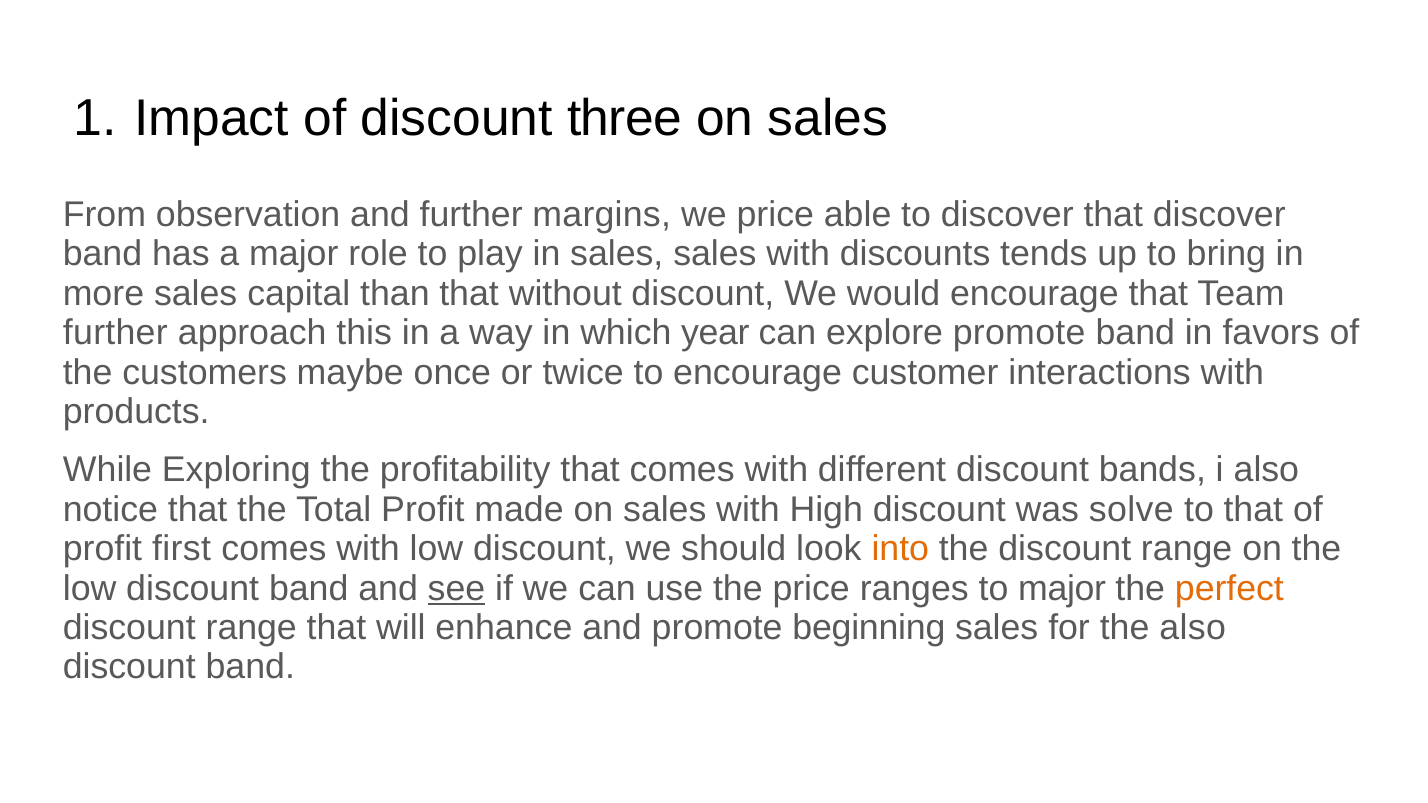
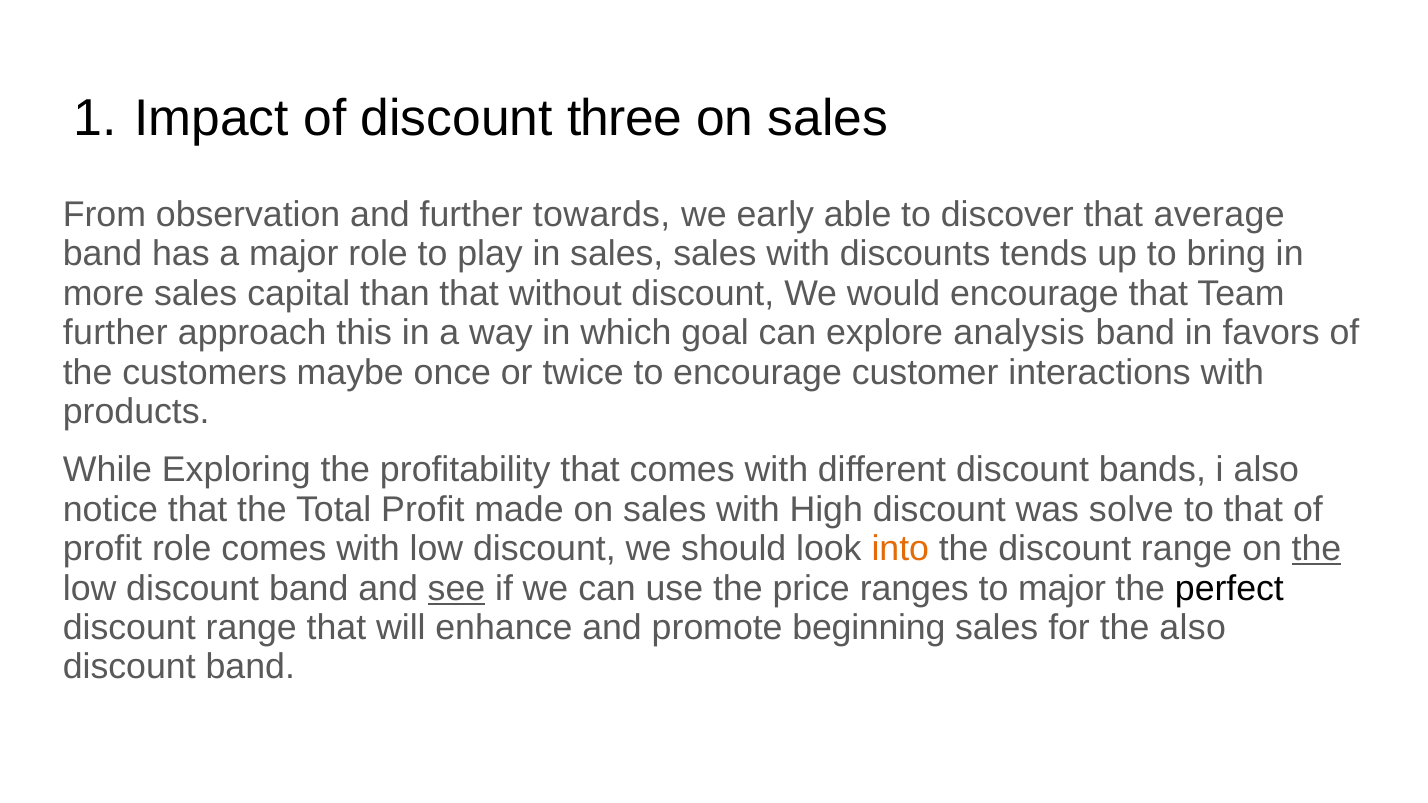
margins: margins -> towards
we price: price -> early
that discover: discover -> average
year: year -> goal
explore promote: promote -> analysis
profit first: first -> role
the at (1317, 549) underline: none -> present
perfect colour: orange -> black
